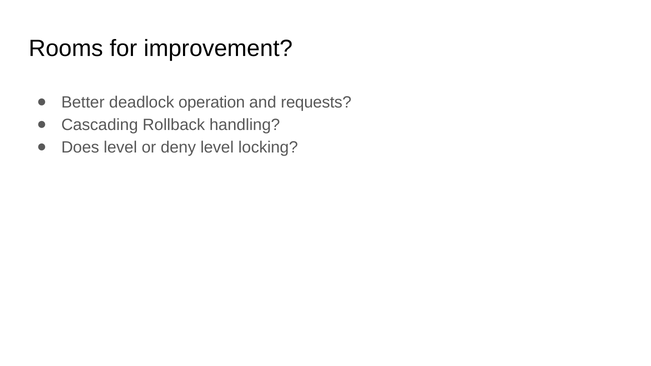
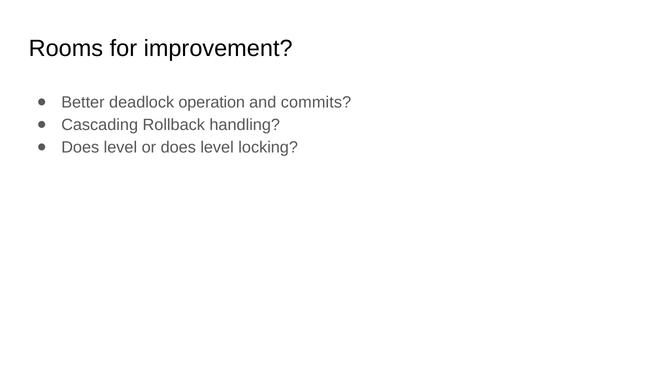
requests: requests -> commits
or deny: deny -> does
